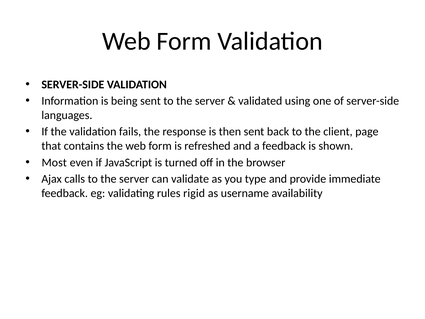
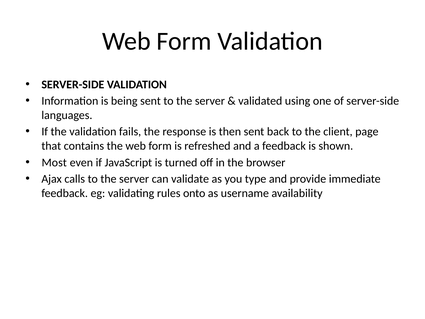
rigid: rigid -> onto
